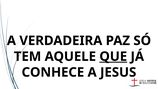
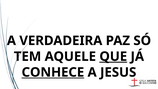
CONHECE underline: none -> present
